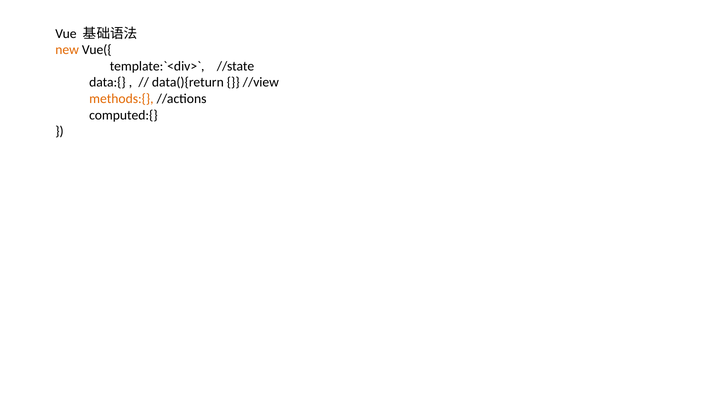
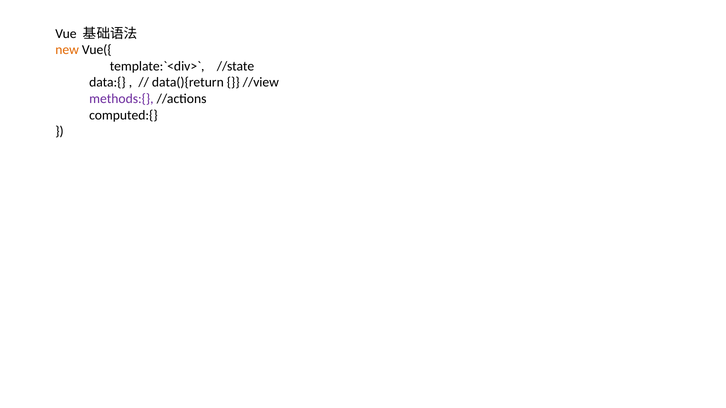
methods:{ colour: orange -> purple
